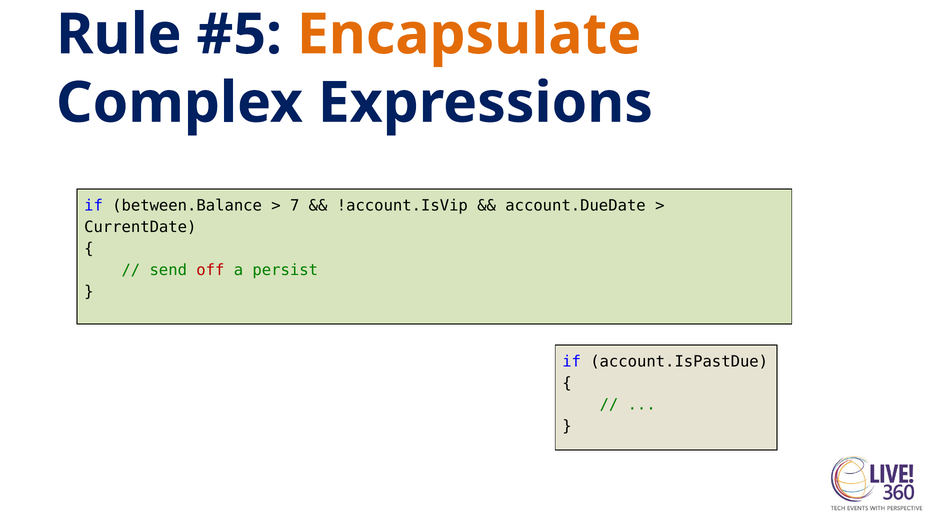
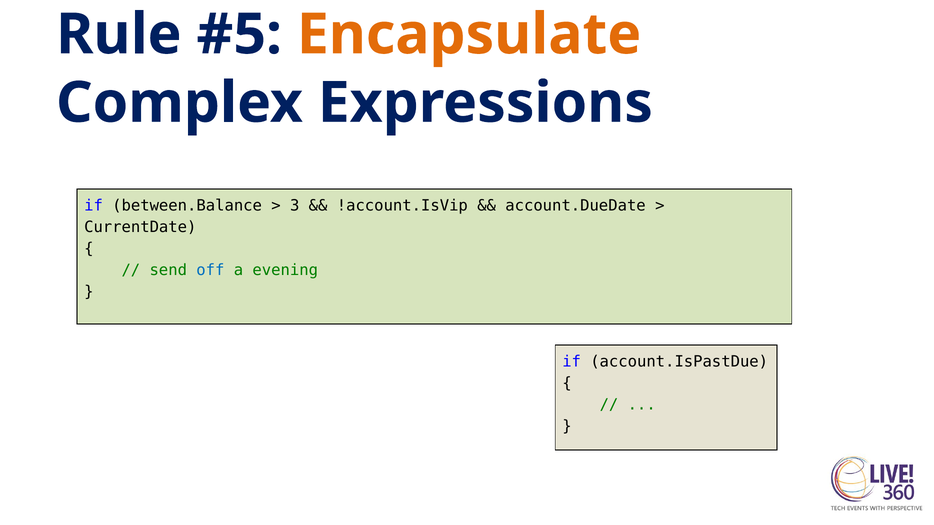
7: 7 -> 3
off colour: red -> blue
persist: persist -> evening
